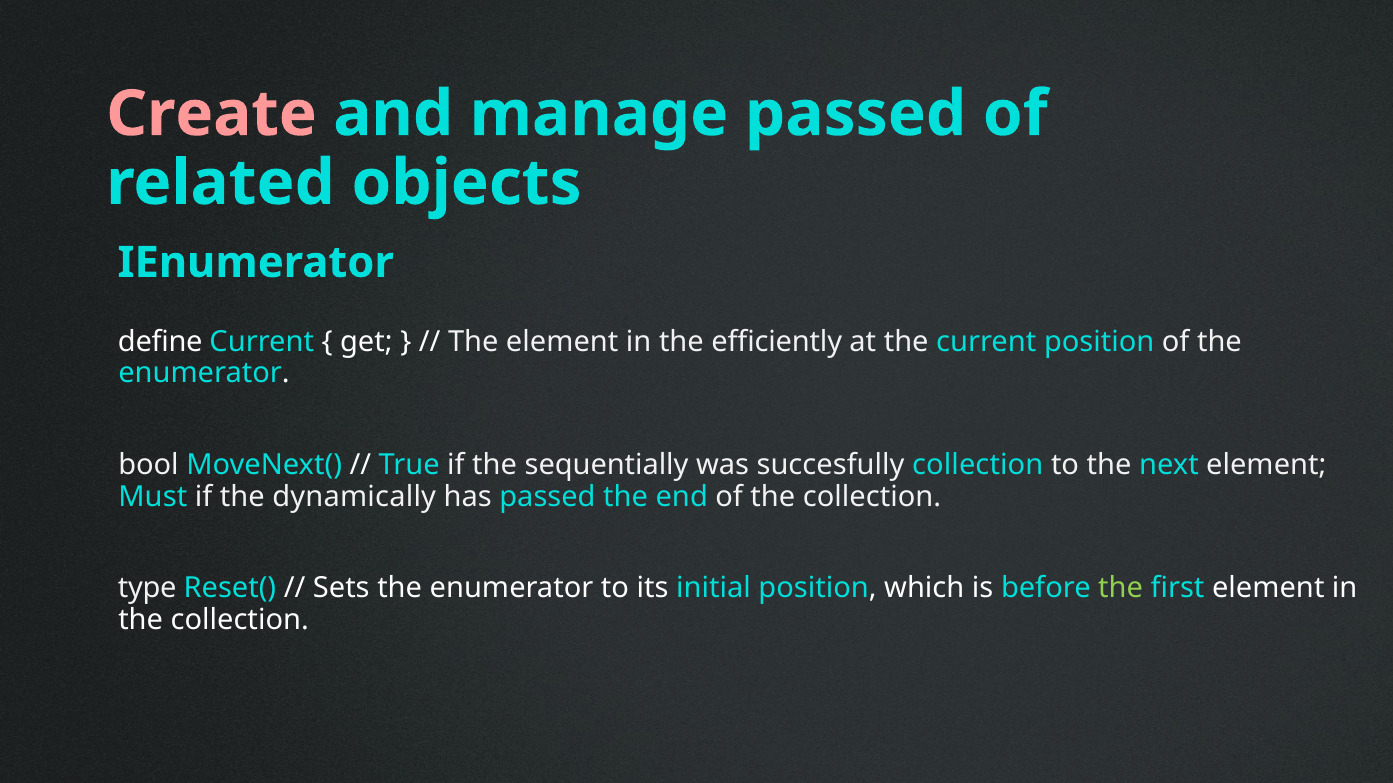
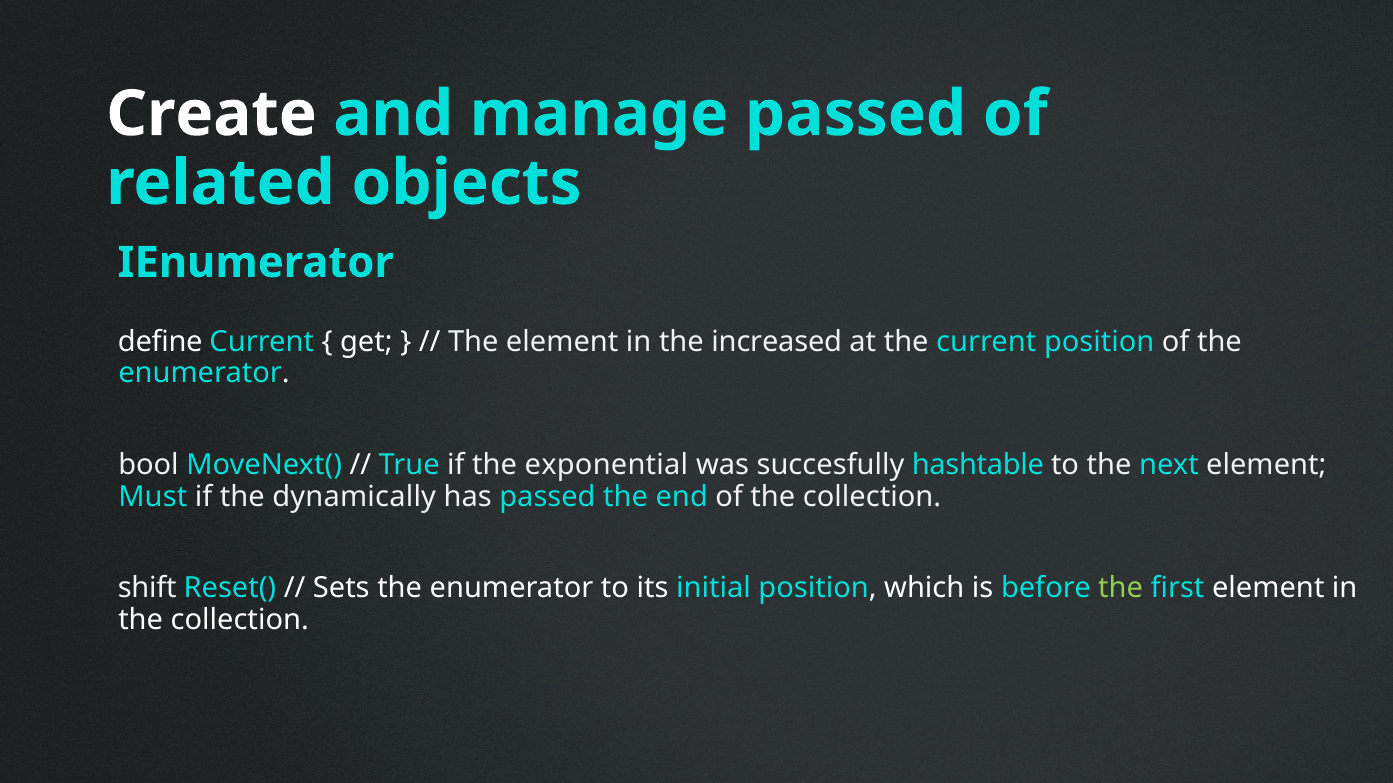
Create colour: pink -> white
efficiently: efficiently -> increased
sequentially: sequentially -> exponential
succesfully collection: collection -> hashtable
type: type -> shift
